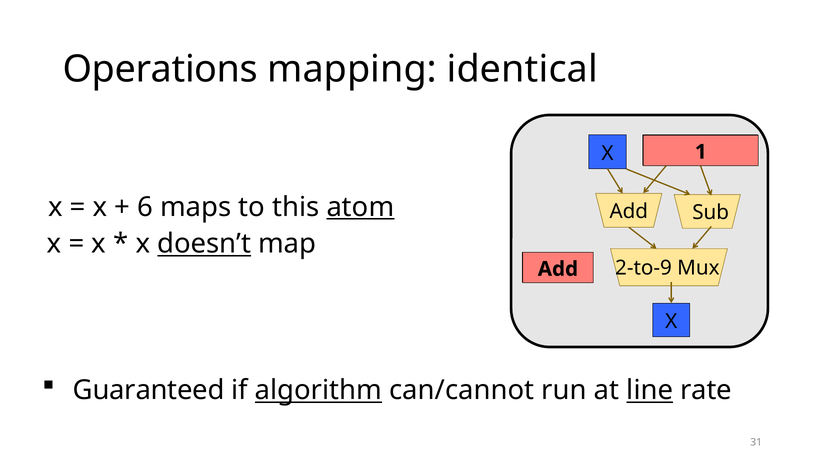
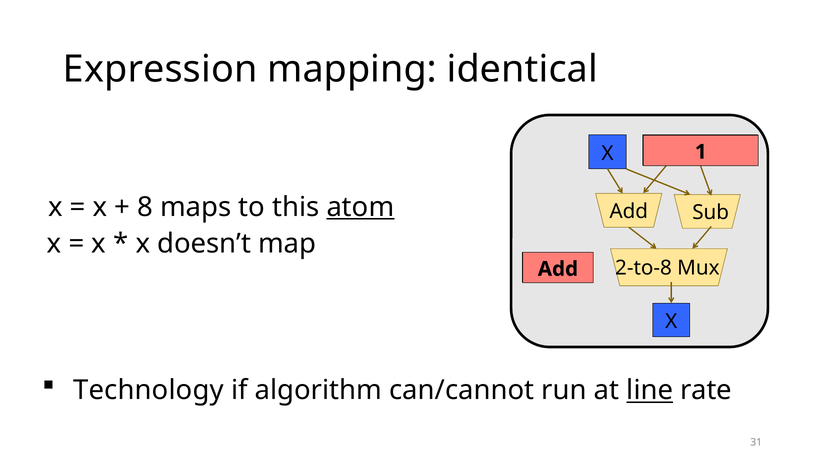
Operations: Operations -> Expression
6: 6 -> 8
doesn’t underline: present -> none
2-to-9: 2-to-9 -> 2-to-8
Guaranteed: Guaranteed -> Technology
algorithm underline: present -> none
